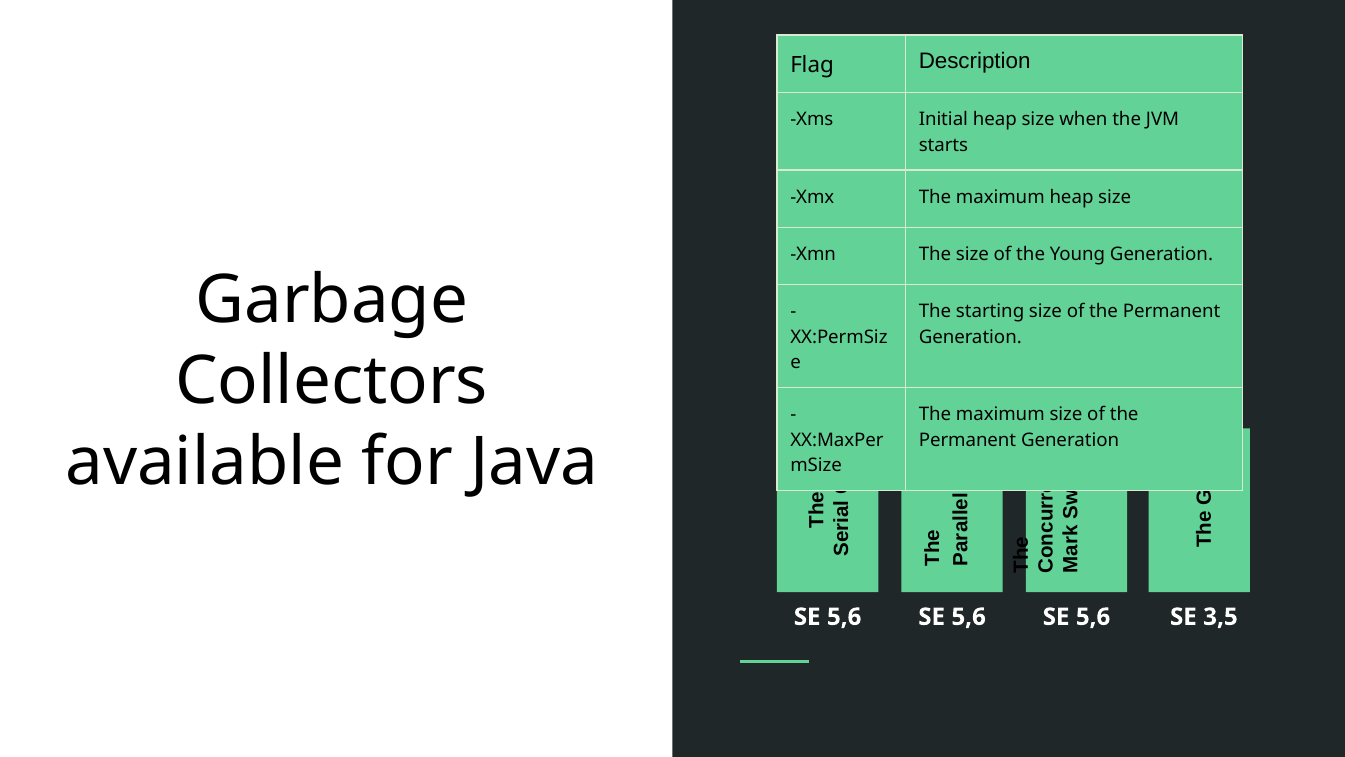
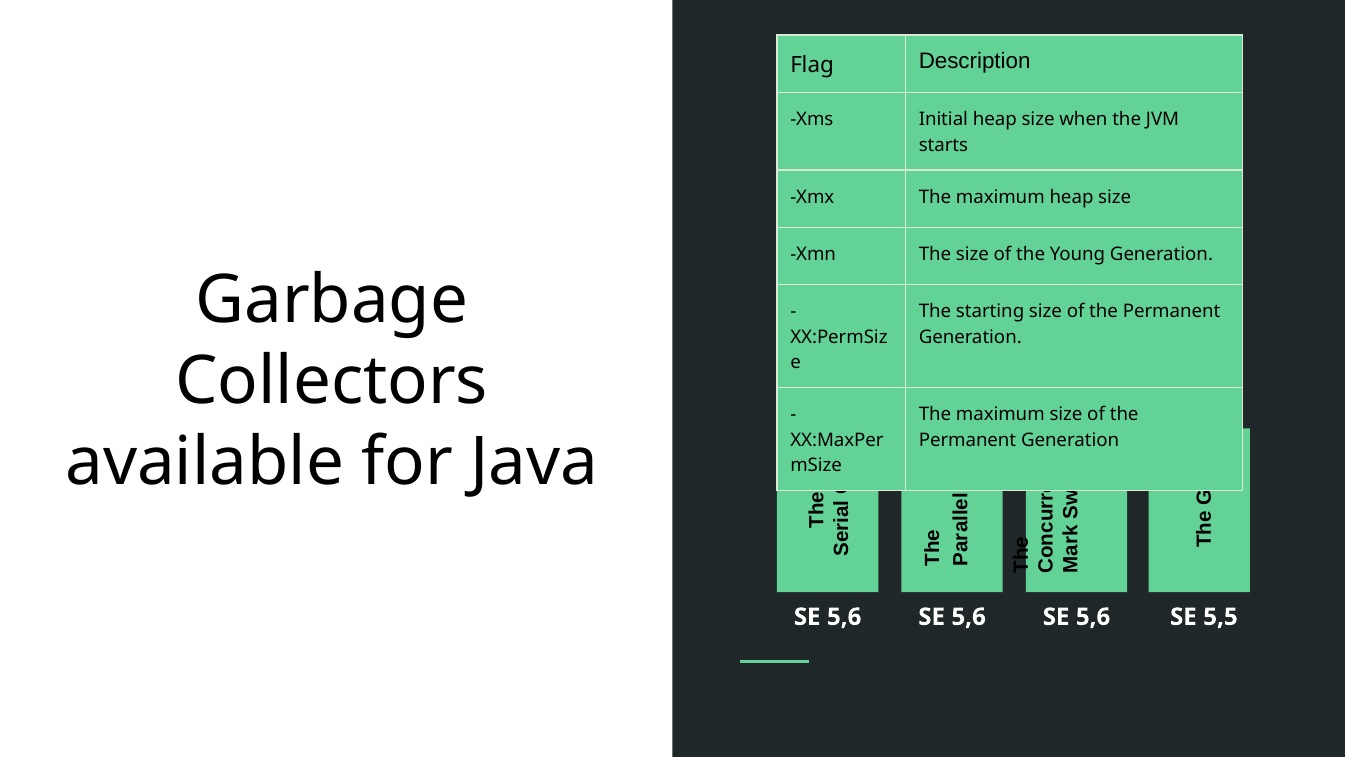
3,5: 3,5 -> 5,5
